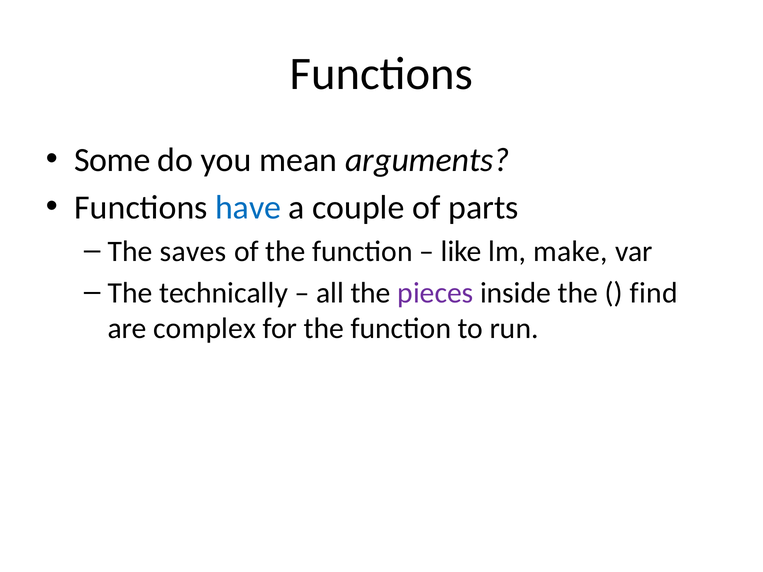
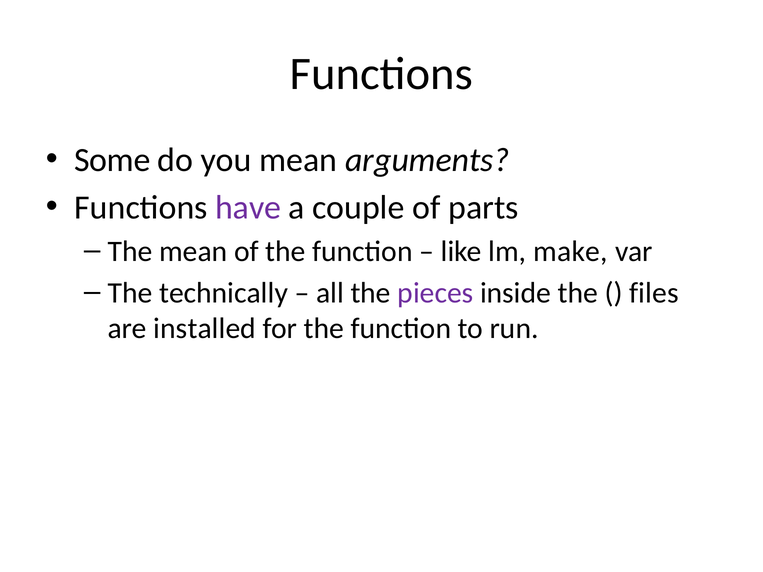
have colour: blue -> purple
The saves: saves -> mean
find: find -> files
complex: complex -> installed
